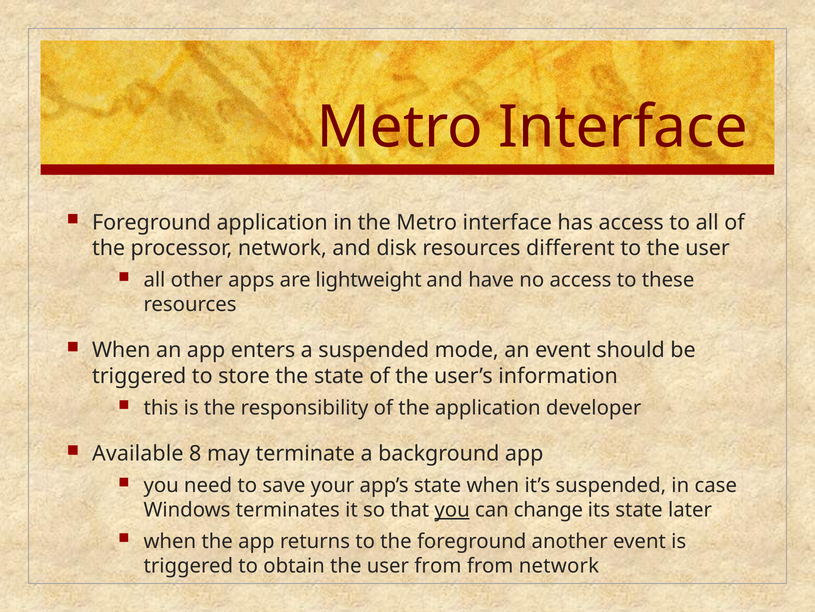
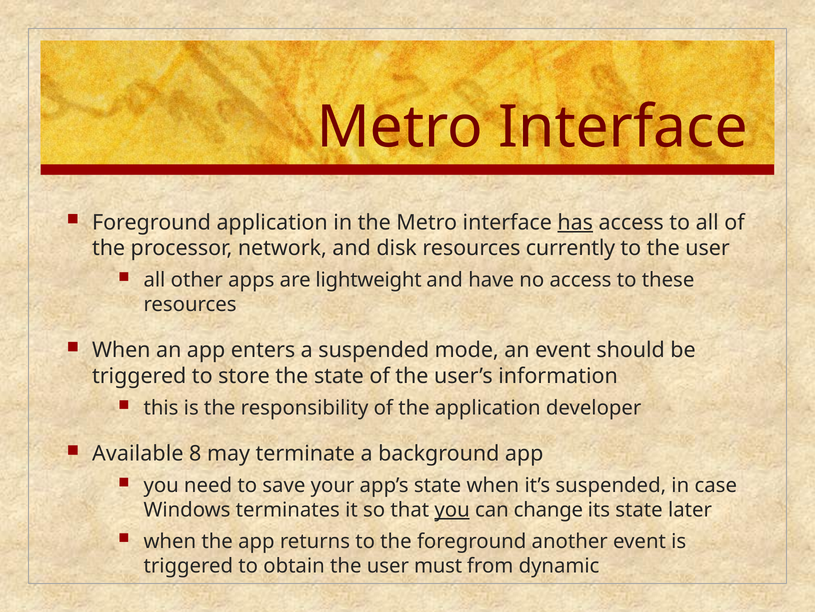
has underline: none -> present
different: different -> currently
user from: from -> must
from network: network -> dynamic
